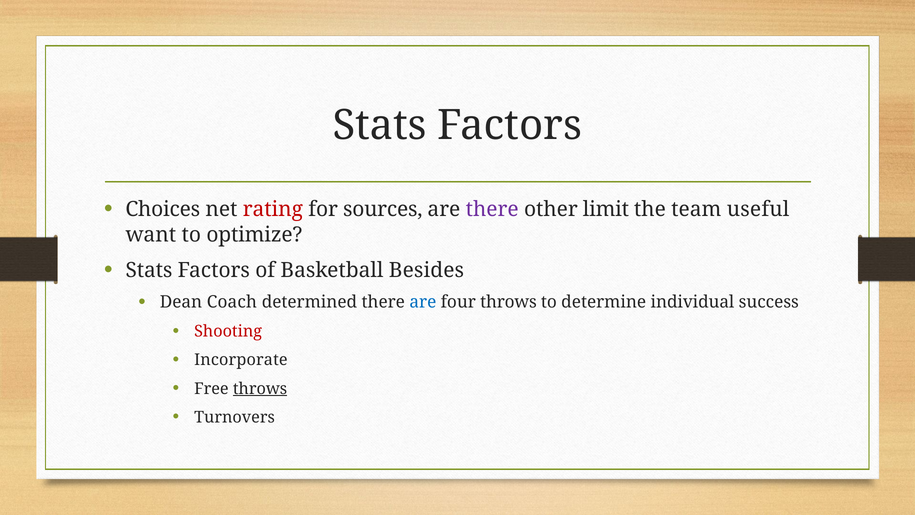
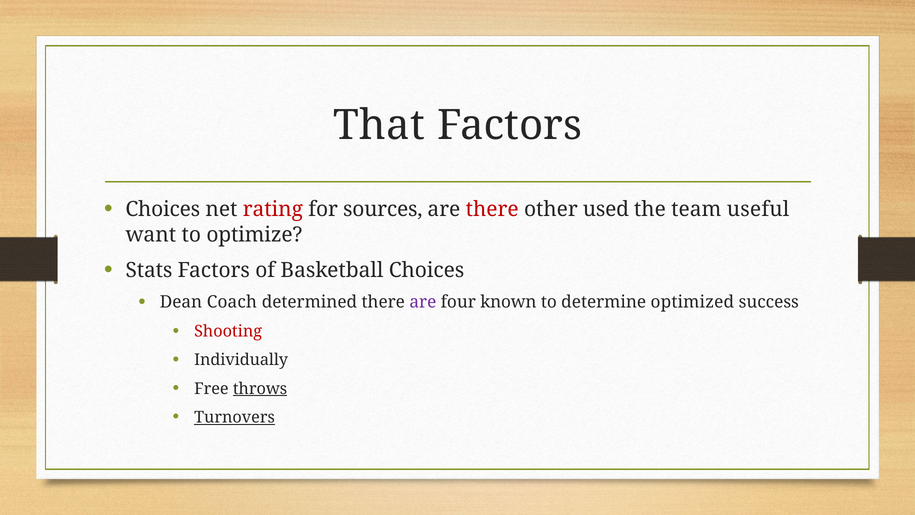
Stats at (380, 126): Stats -> That
there at (492, 209) colour: purple -> red
limit: limit -> used
Basketball Besides: Besides -> Choices
are at (423, 302) colour: blue -> purple
four throws: throws -> known
individual: individual -> optimized
Incorporate: Incorporate -> Individually
Turnovers underline: none -> present
